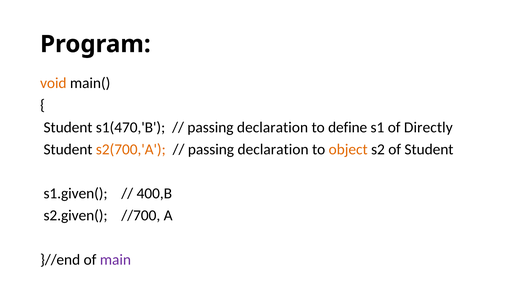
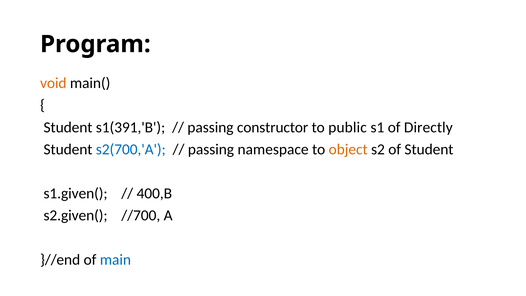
s1(470,'B: s1(470,'B -> s1(391,'B
declaration at (273, 127): declaration -> constructor
define: define -> public
s2(700,'A colour: orange -> blue
declaration at (273, 149): declaration -> namespace
main colour: purple -> blue
